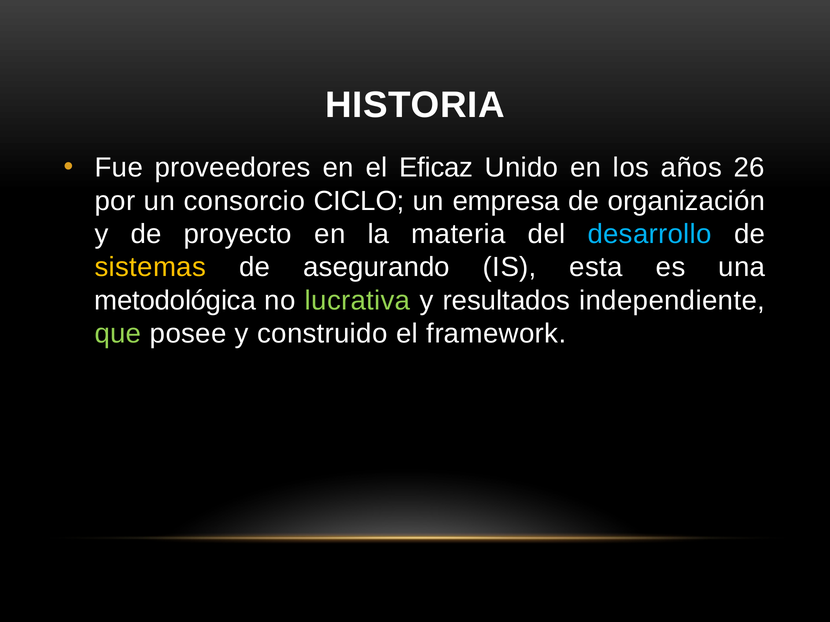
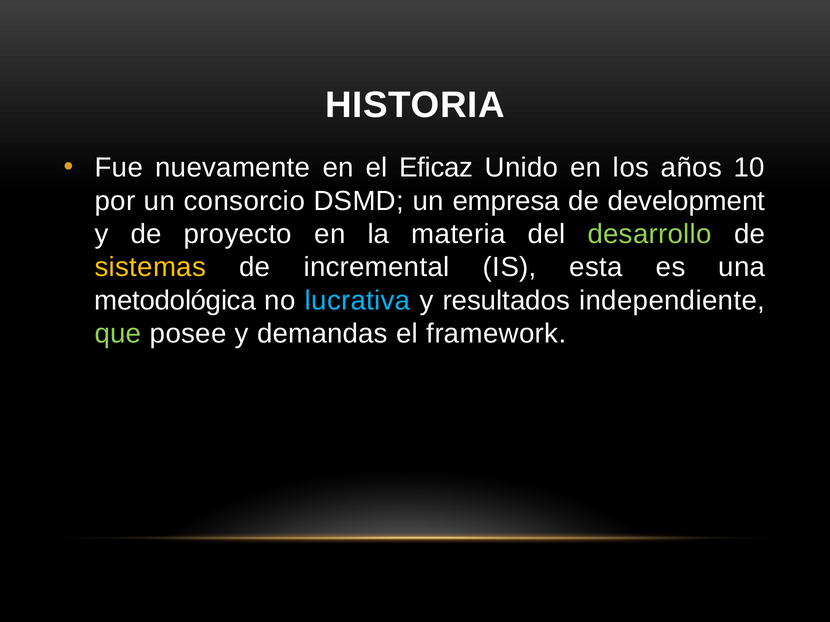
proveedores: proveedores -> nuevamente
26: 26 -> 10
CICLO: CICLO -> DSMD
organización: organización -> development
desarrollo colour: light blue -> light green
asegurando: asegurando -> incremental
lucrativa colour: light green -> light blue
construido: construido -> demandas
